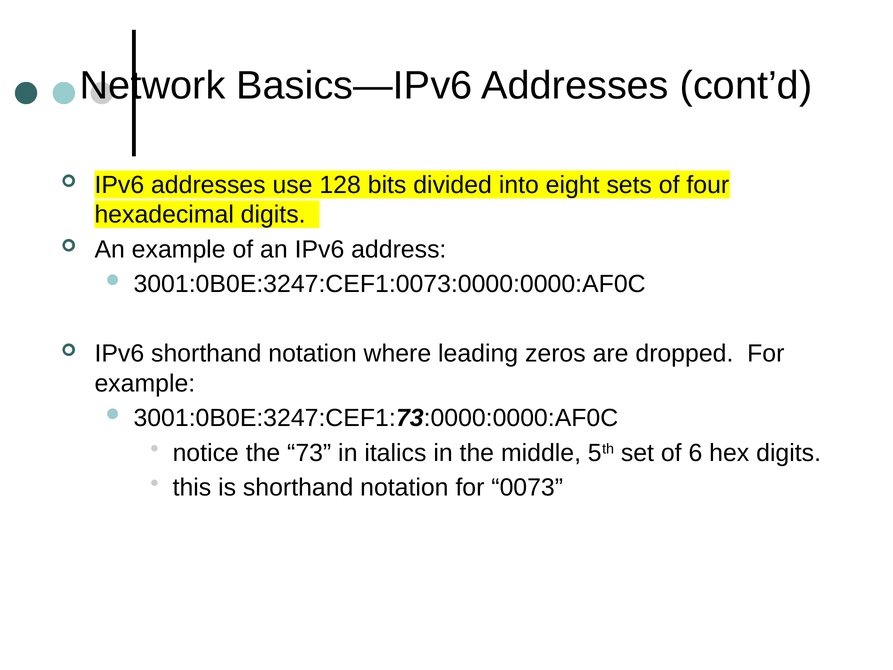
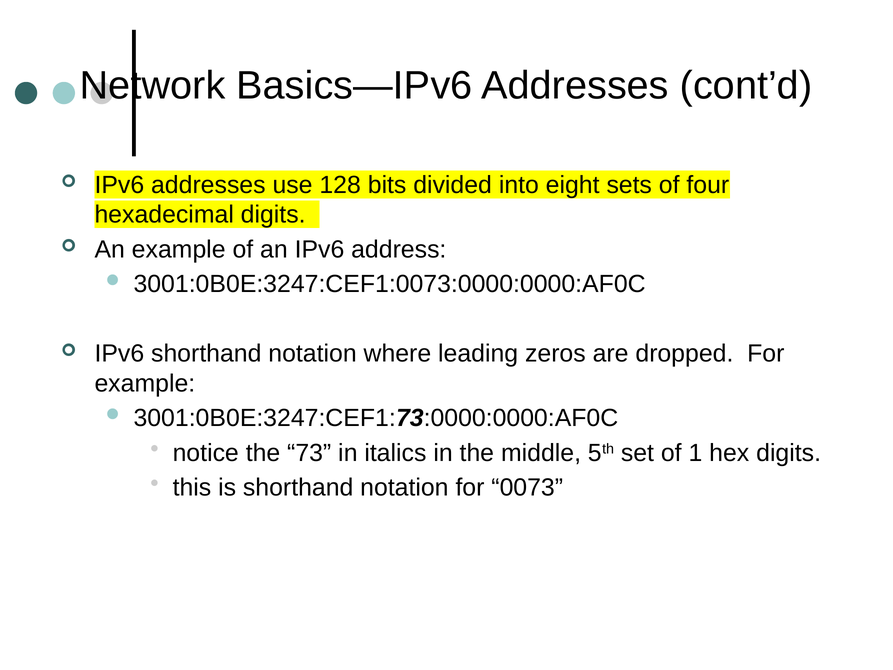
6: 6 -> 1
